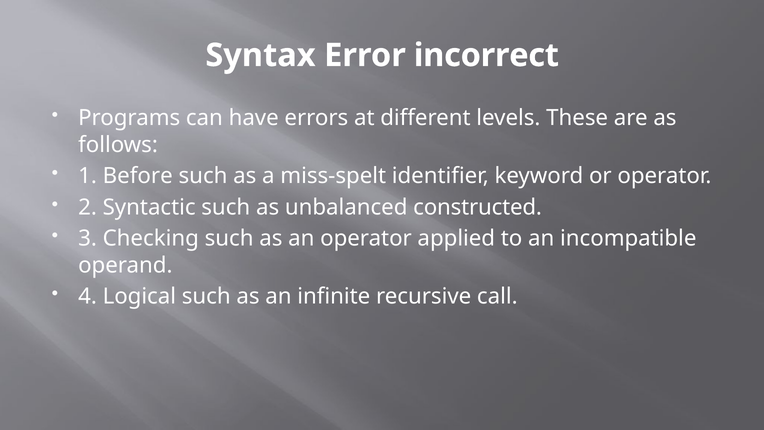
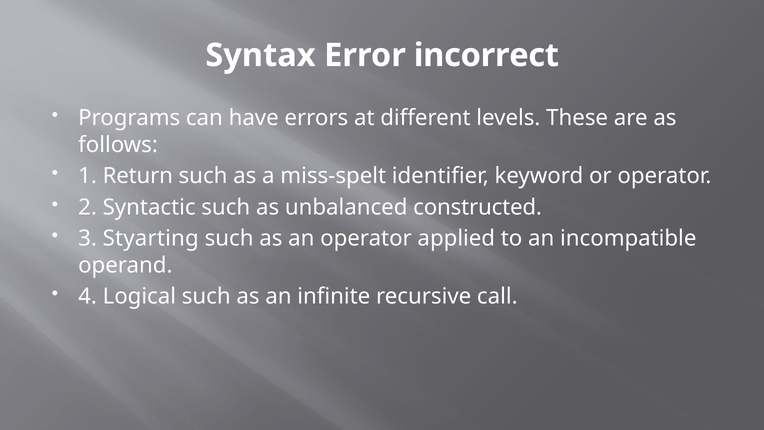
Before: Before -> Return
Checking: Checking -> Styarting
